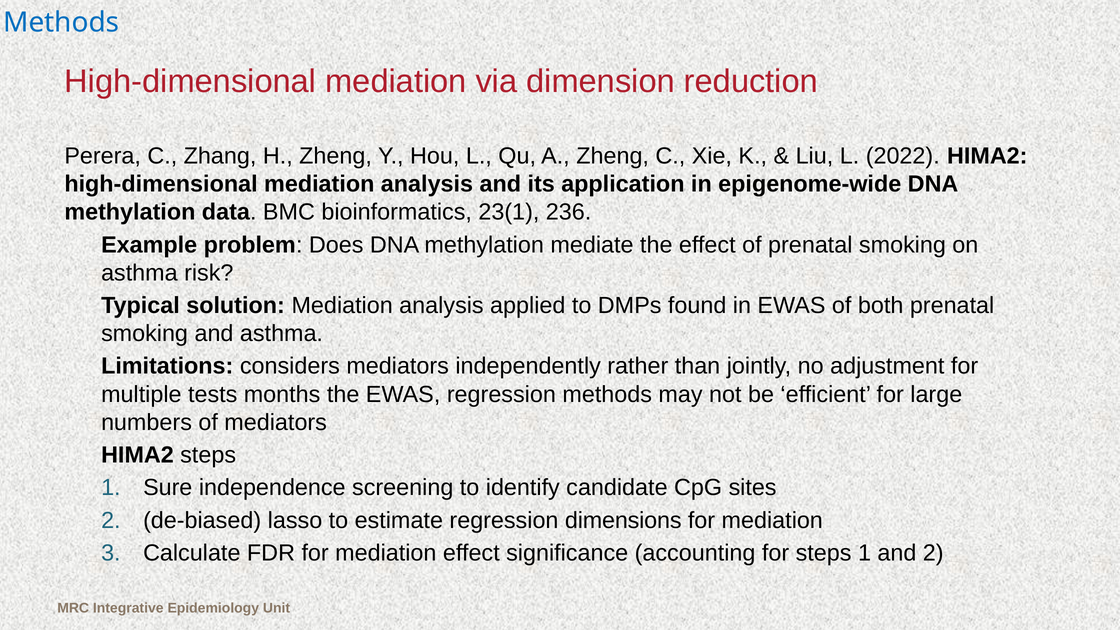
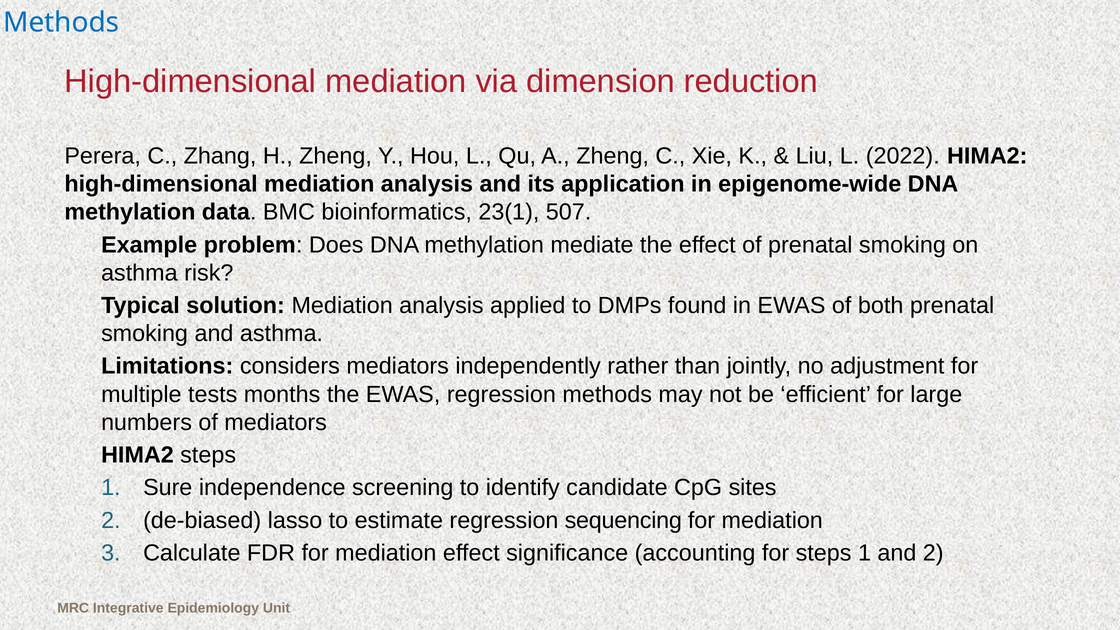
236: 236 -> 507
dimensions: dimensions -> sequencing
